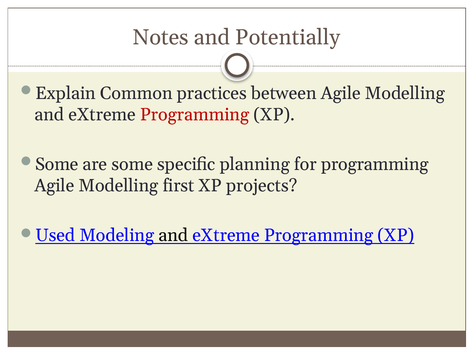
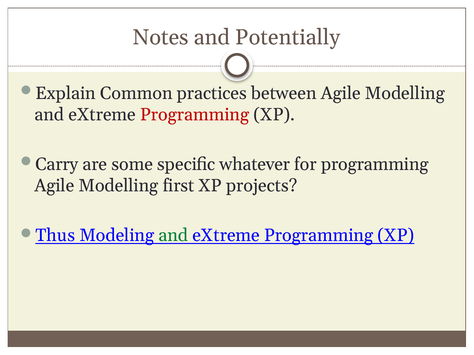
Some at (57, 165): Some -> Carry
planning: planning -> whatever
Used: Used -> Thus
and at (173, 236) colour: black -> green
